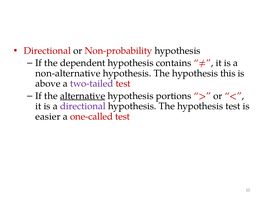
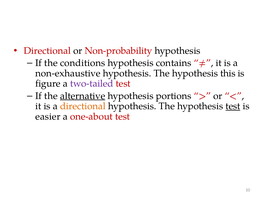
dependent: dependent -> conditions
non-alternative: non-alternative -> non-exhaustive
above: above -> figure
directional at (83, 106) colour: purple -> orange
test at (233, 106) underline: none -> present
one-called: one-called -> one-about
